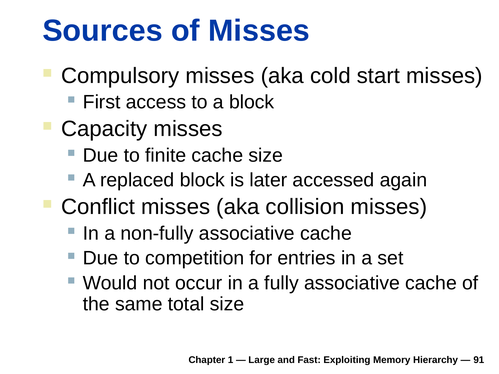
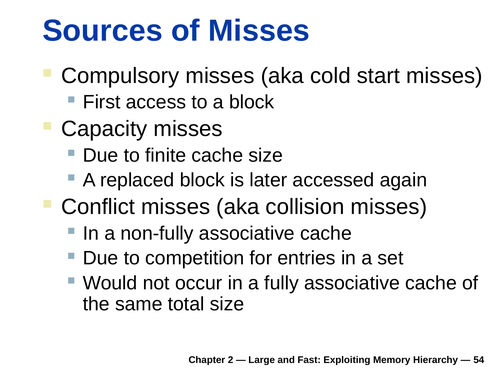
1: 1 -> 2
91: 91 -> 54
